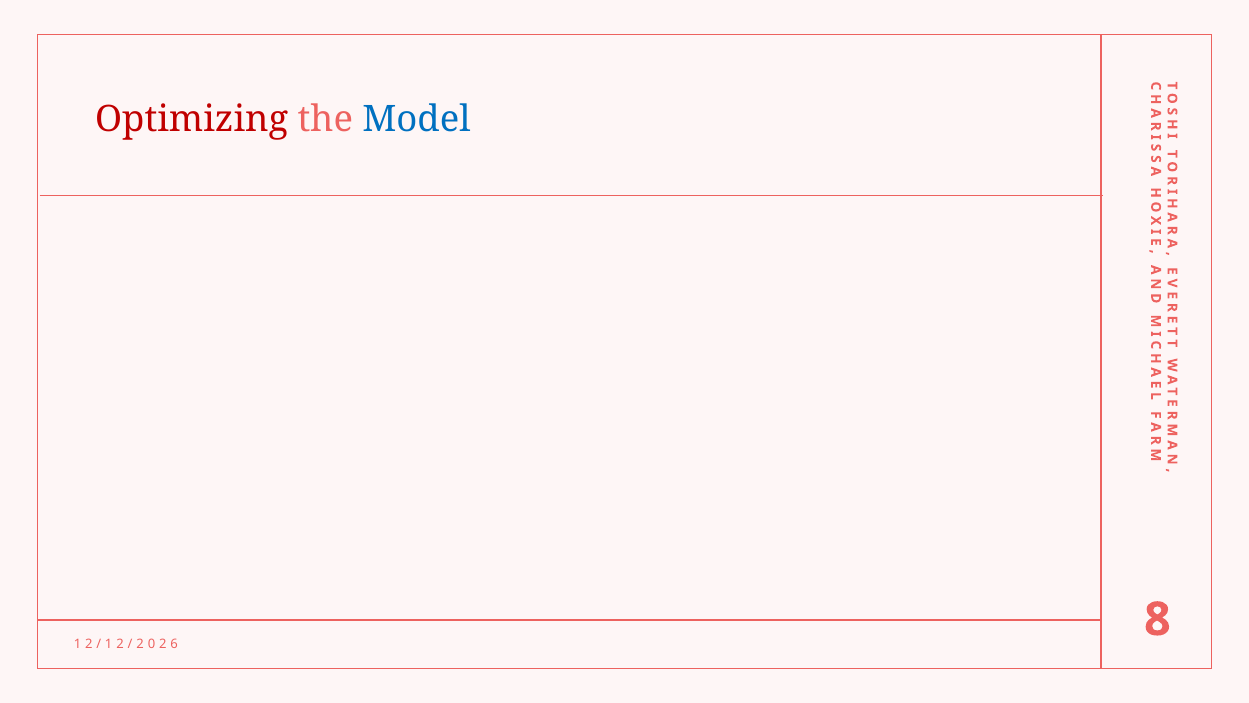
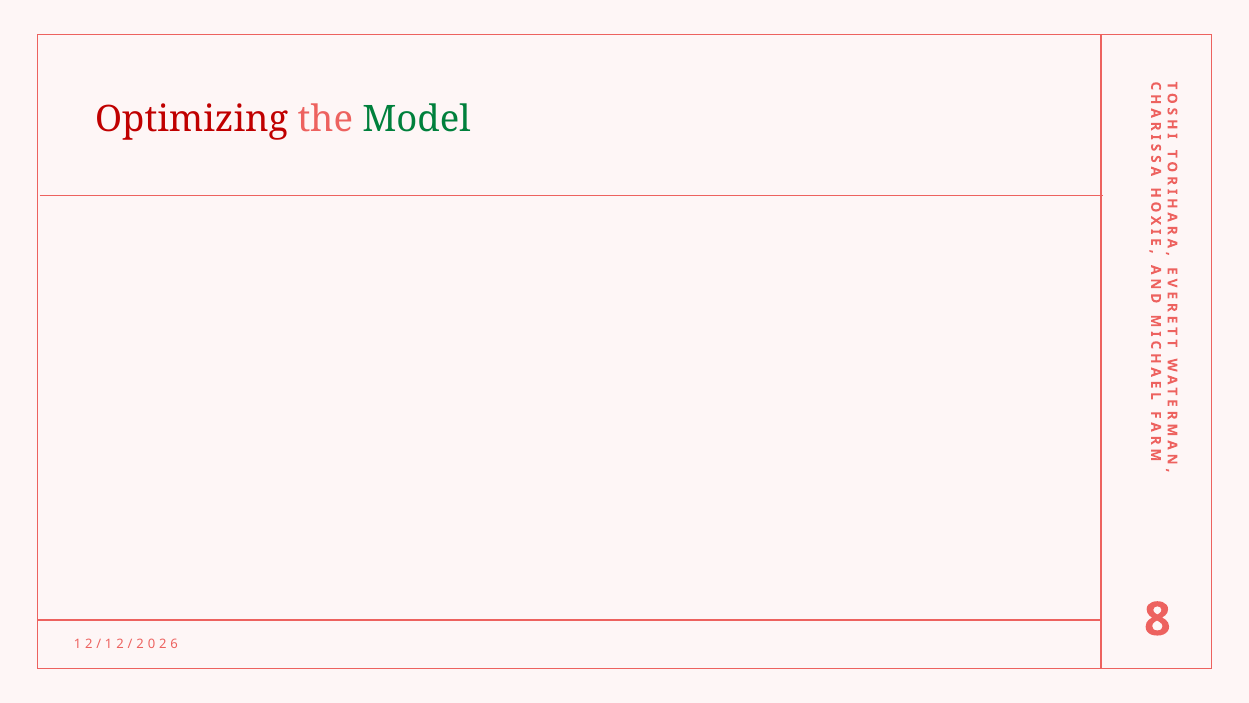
Model colour: blue -> green
